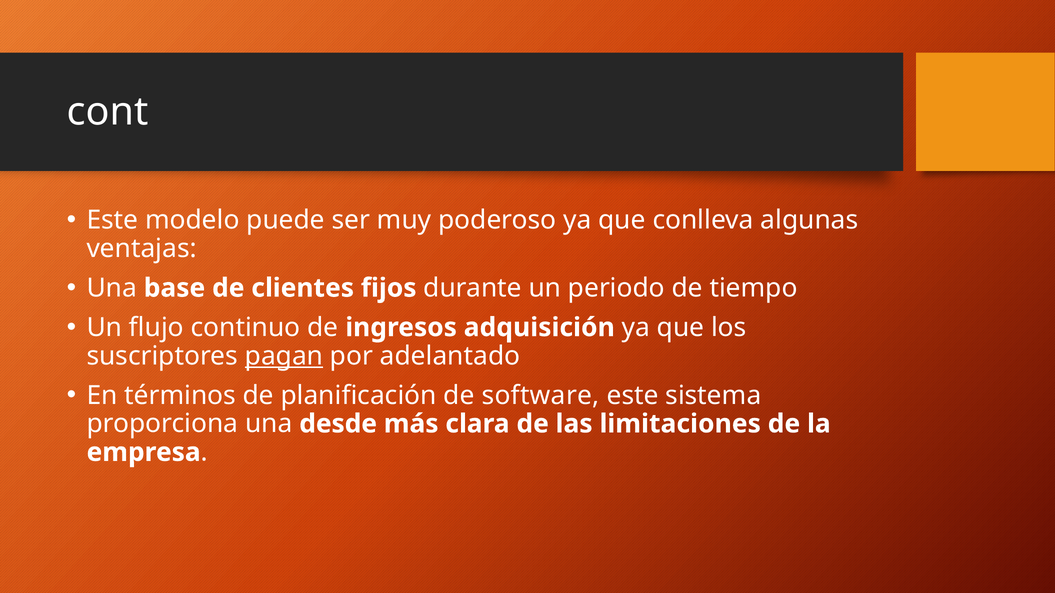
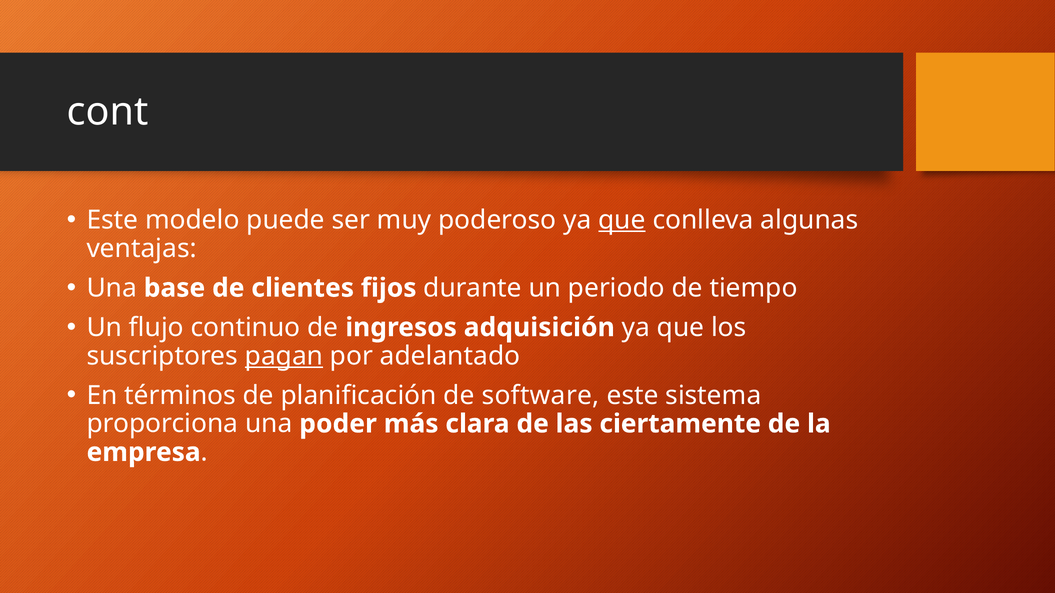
que at (622, 220) underline: none -> present
desde: desde -> poder
limitaciones: limitaciones -> ciertamente
